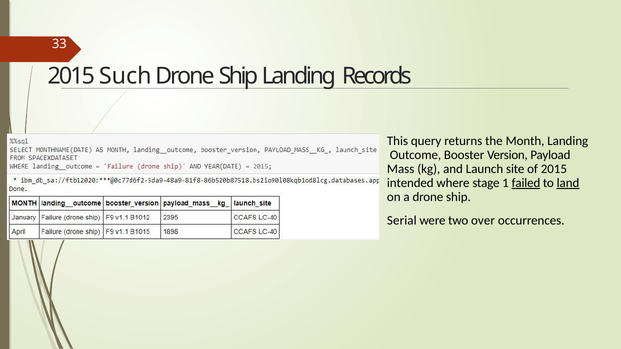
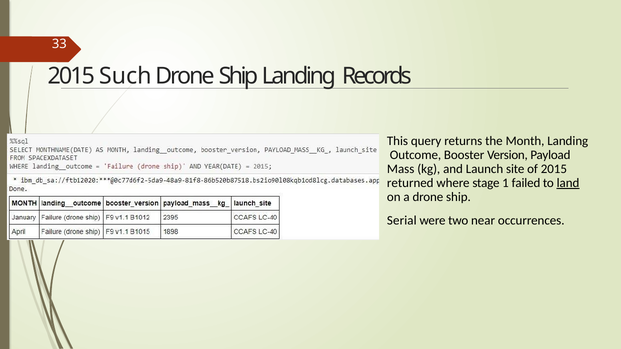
intended: intended -> returned
failed underline: present -> none
over: over -> near
